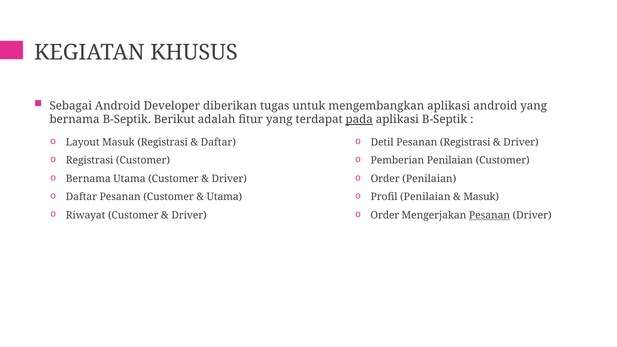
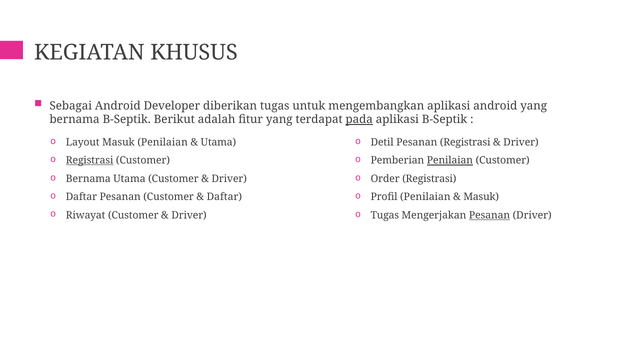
Masuk Registrasi: Registrasi -> Penilaian
Daftar at (218, 142): Daftar -> Utama
Registrasi at (90, 161) underline: none -> present
Penilaian at (450, 161) underline: none -> present
Order Penilaian: Penilaian -> Registrasi
Utama at (224, 197): Utama -> Daftar
Order at (385, 215): Order -> Tugas
